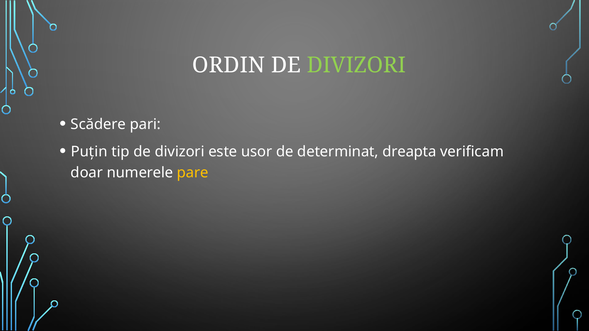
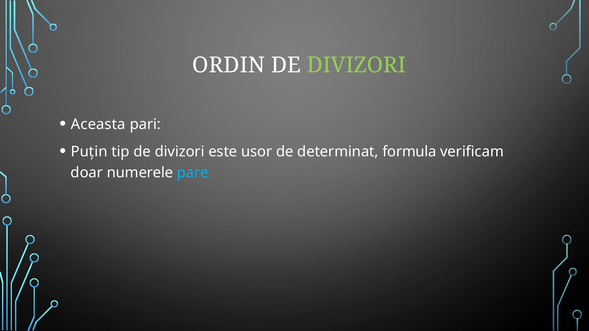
Scădere: Scădere -> Aceasta
dreapta: dreapta -> formula
pare colour: yellow -> light blue
